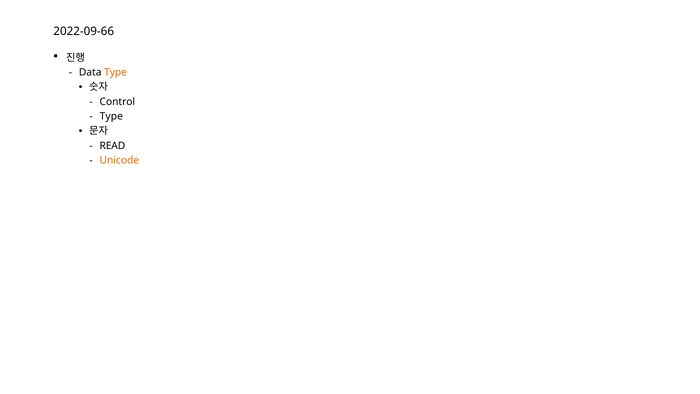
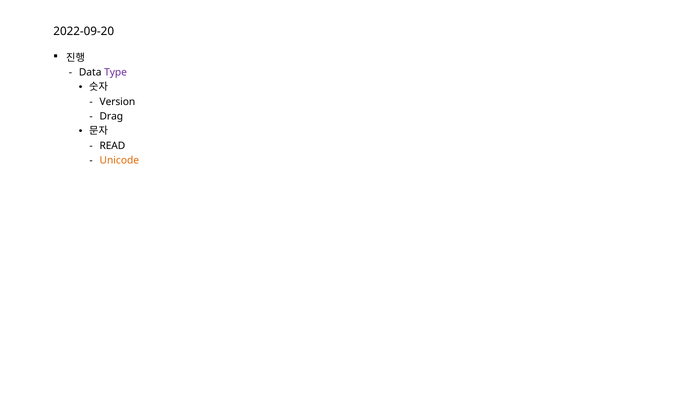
2022-09-66: 2022-09-66 -> 2022-09-20
Type at (116, 72) colour: orange -> purple
Control: Control -> Version
Type at (111, 116): Type -> Drag
